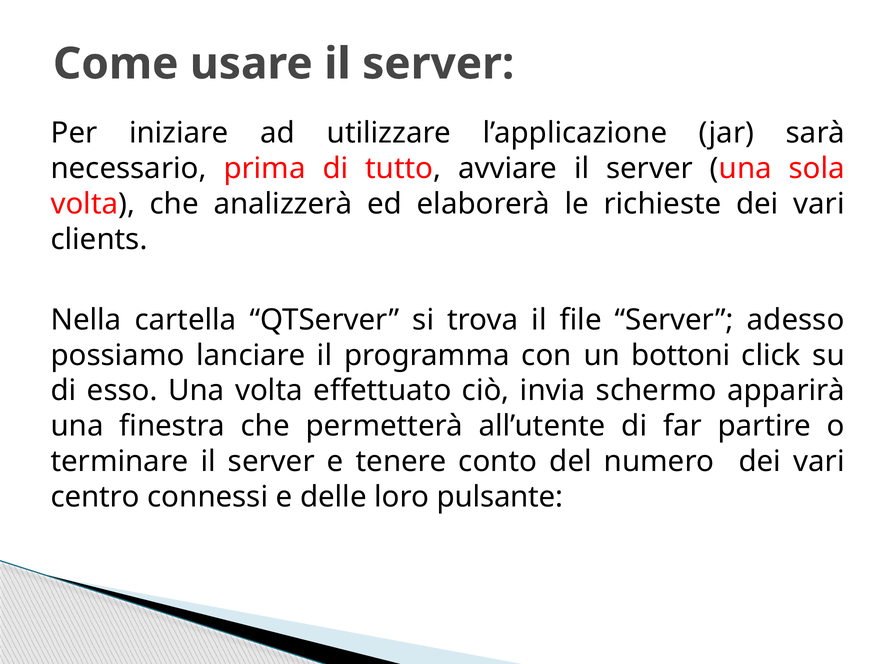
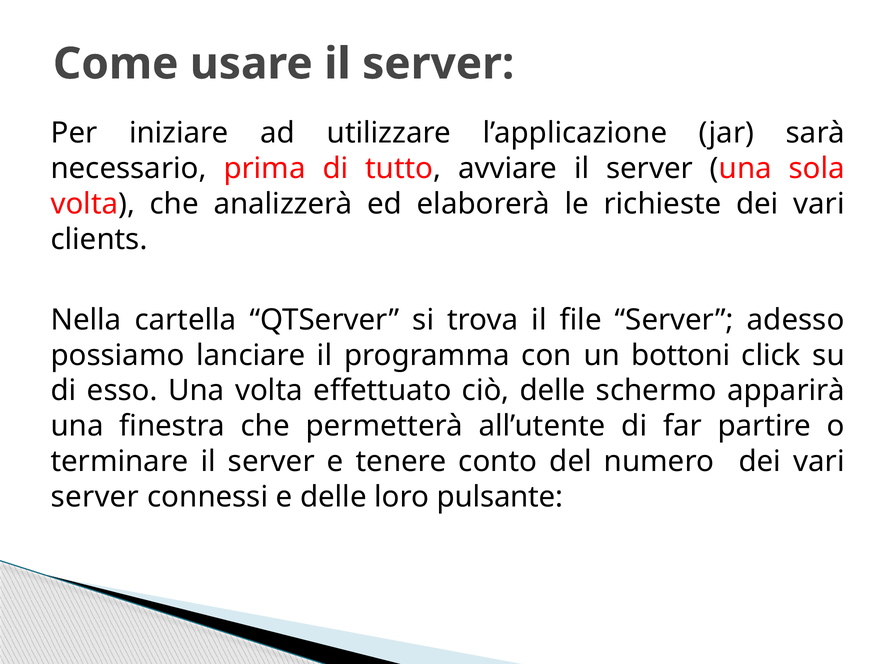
ciò invia: invia -> delle
centro at (95, 497): centro -> server
